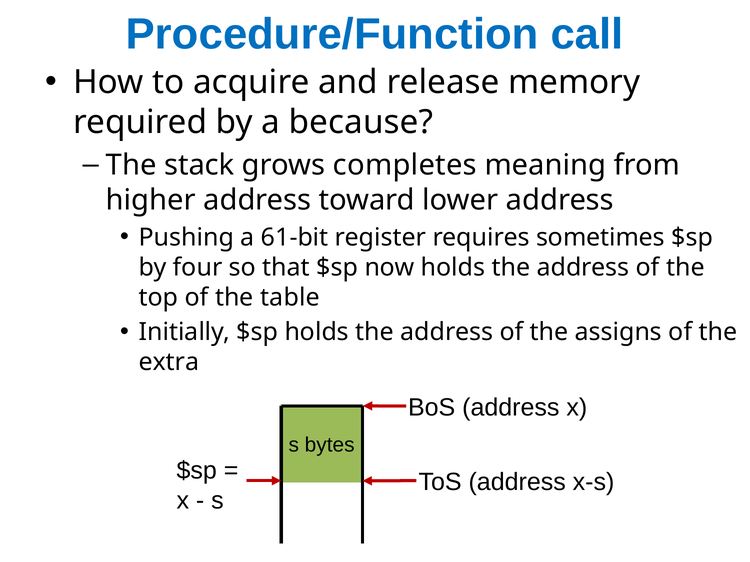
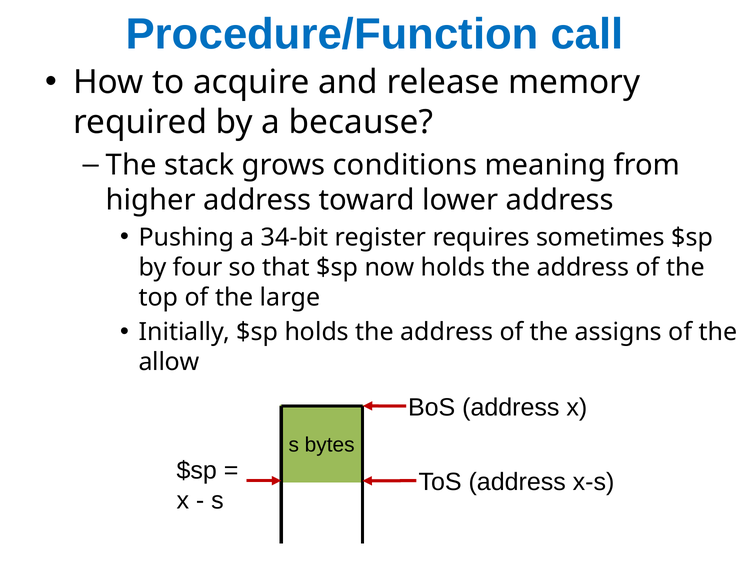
completes: completes -> conditions
61-bit: 61-bit -> 34-bit
table: table -> large
extra: extra -> allow
